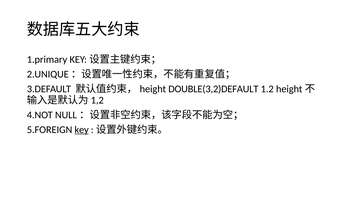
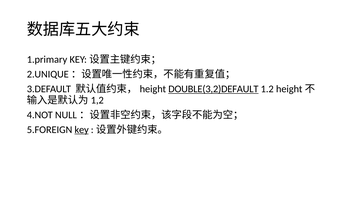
DOUBLE(3,2)DEFAULT underline: none -> present
